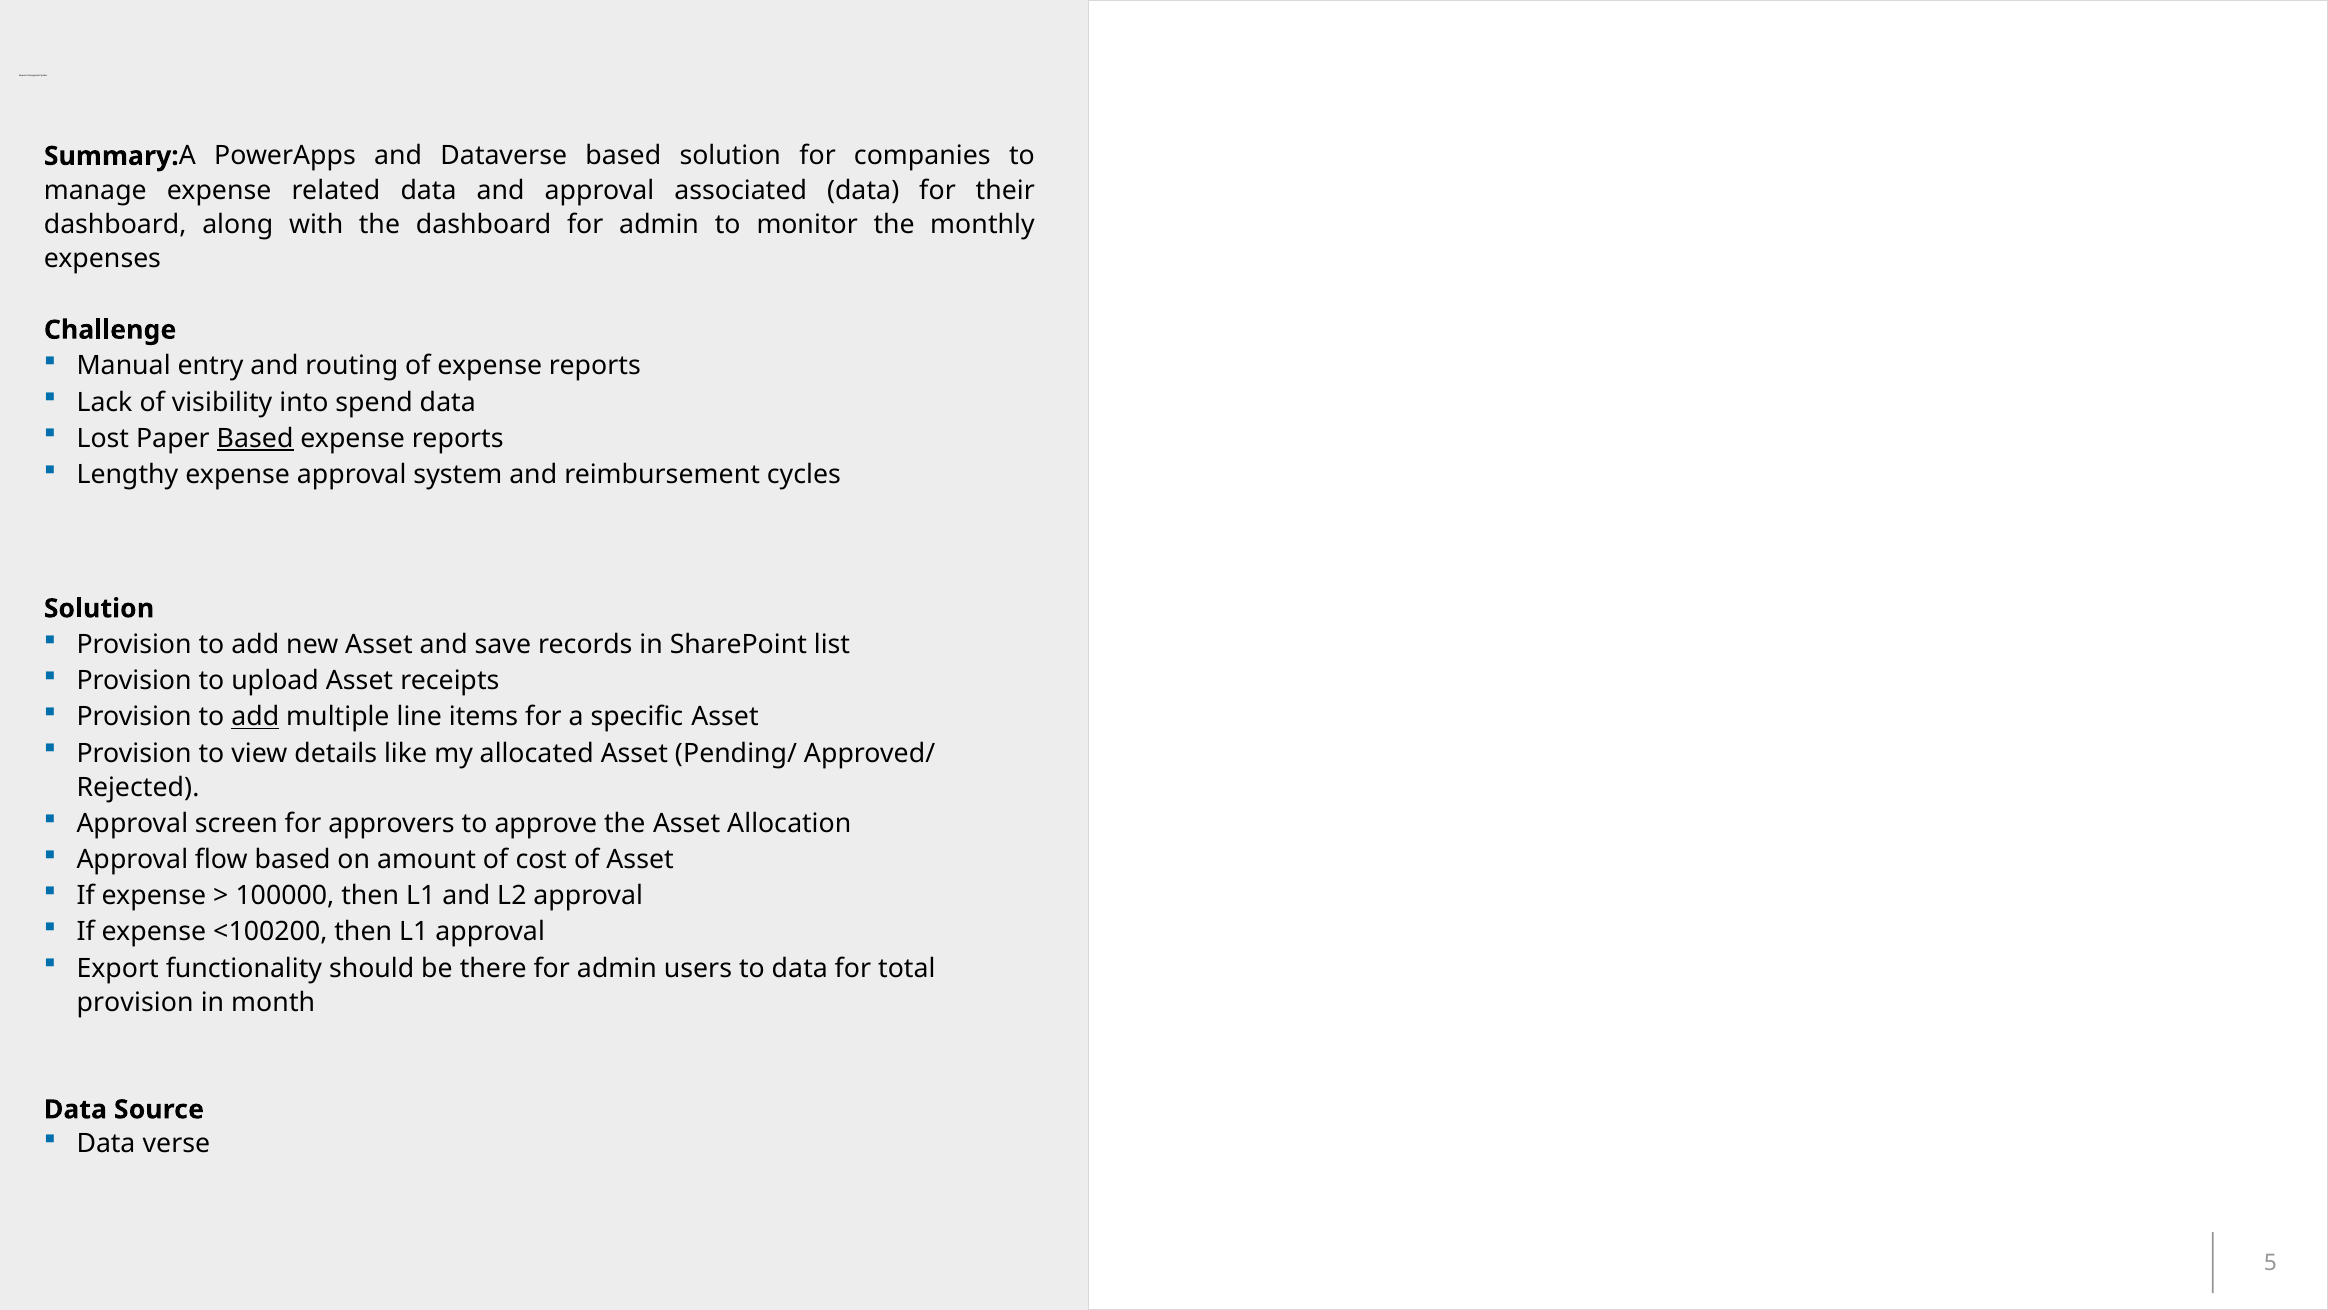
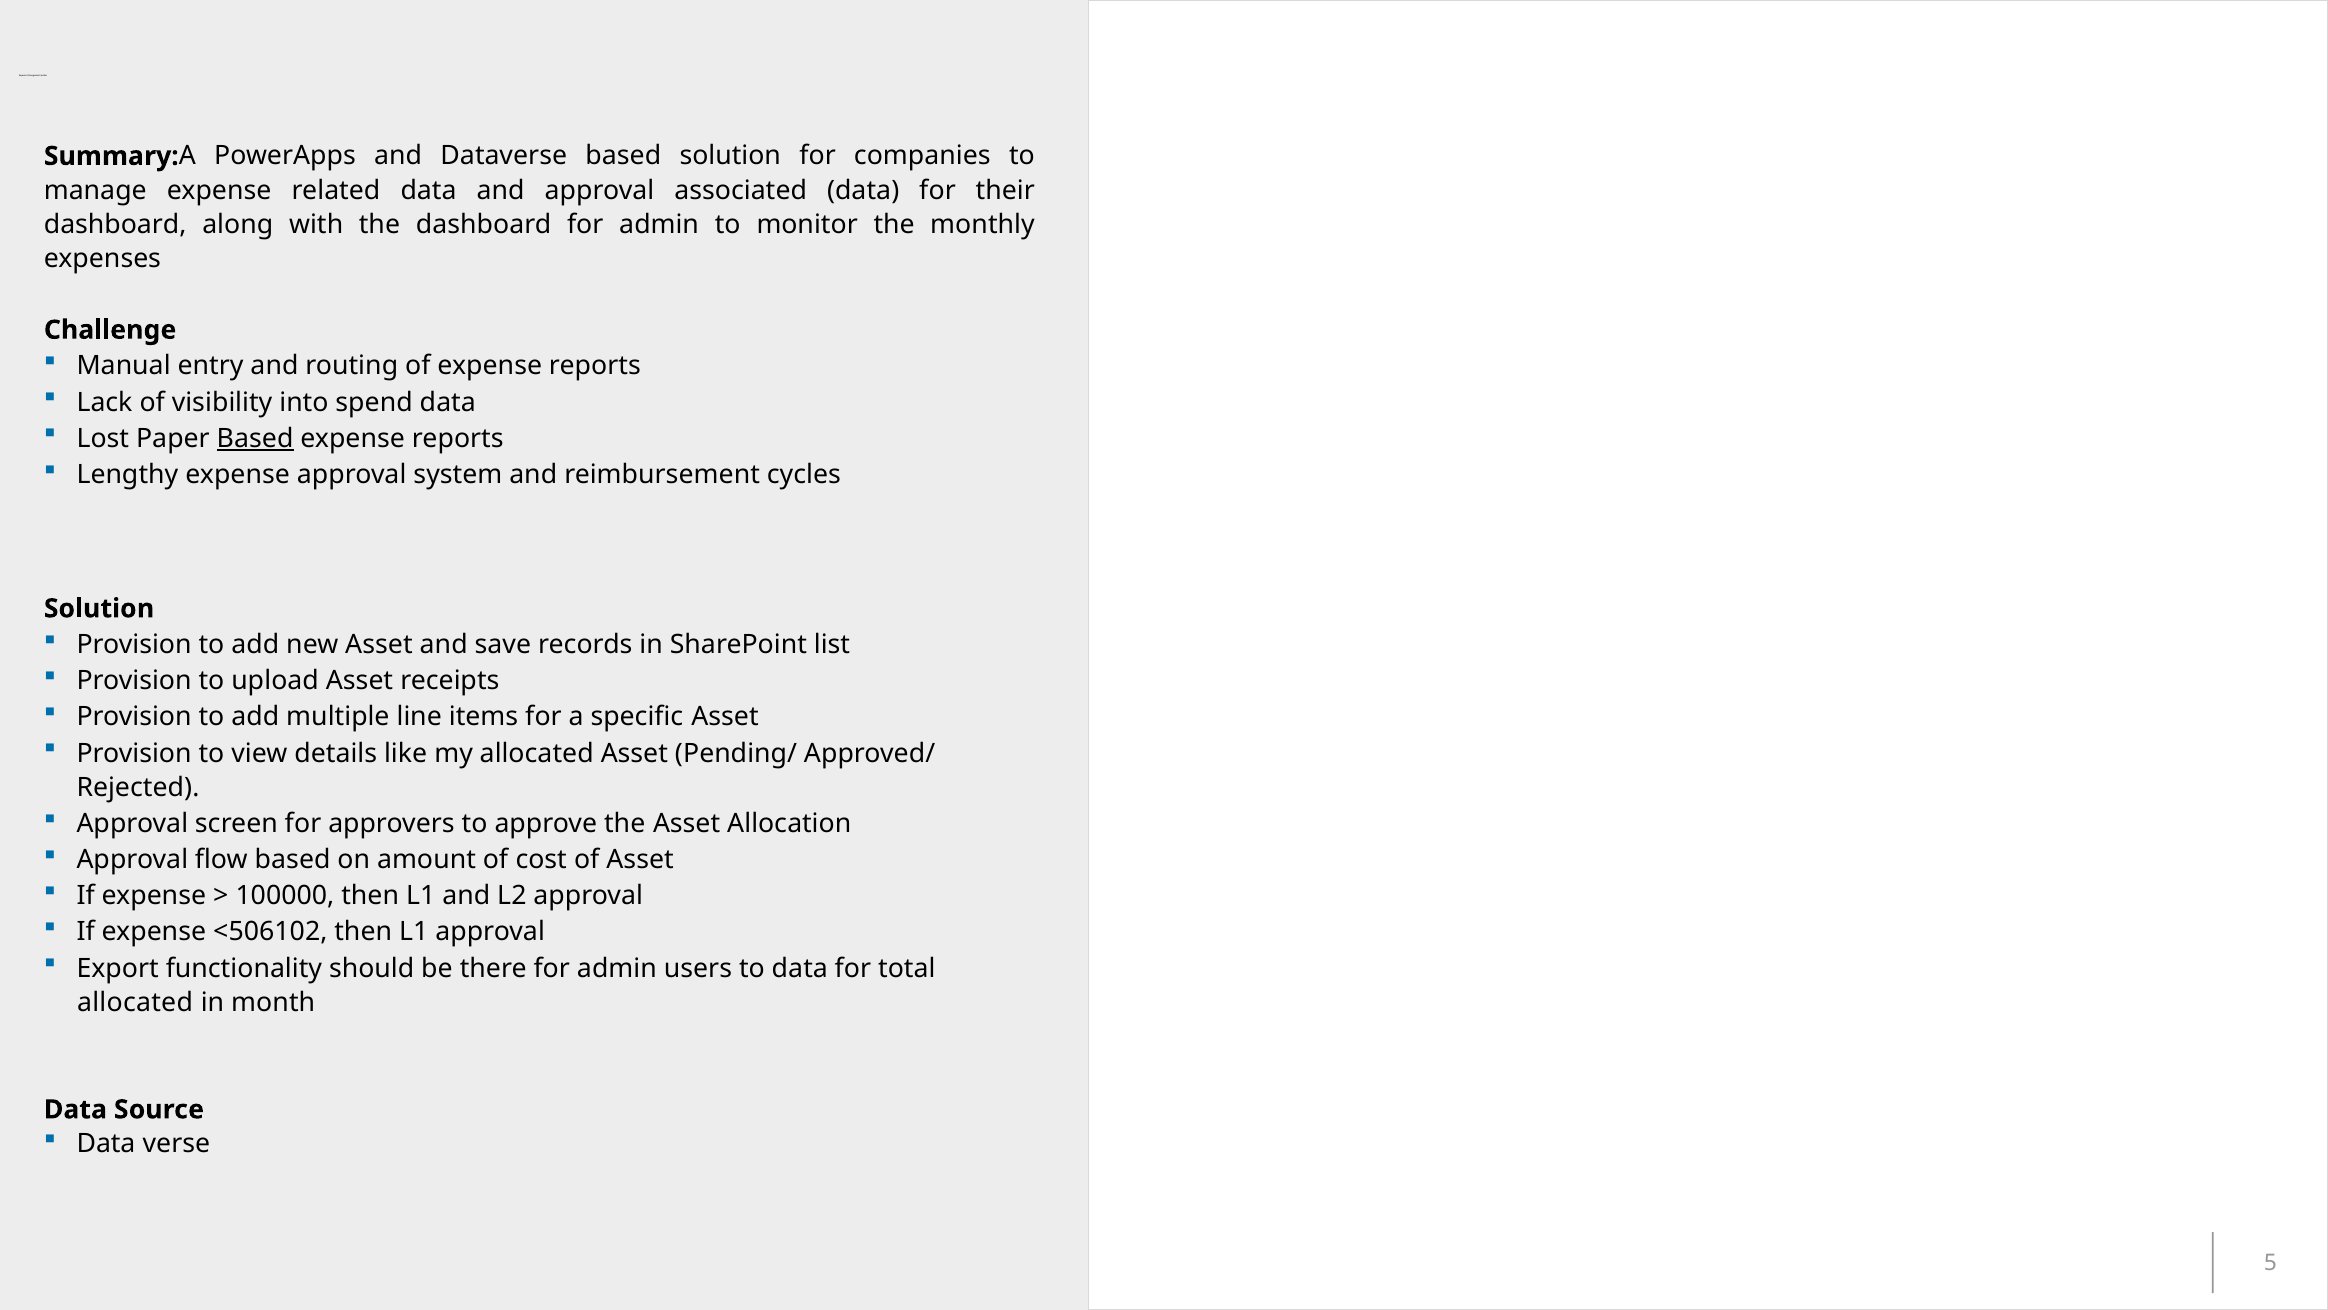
add at (255, 717) underline: present -> none
<100200: <100200 -> <506102
provision at (135, 1002): provision -> allocated
